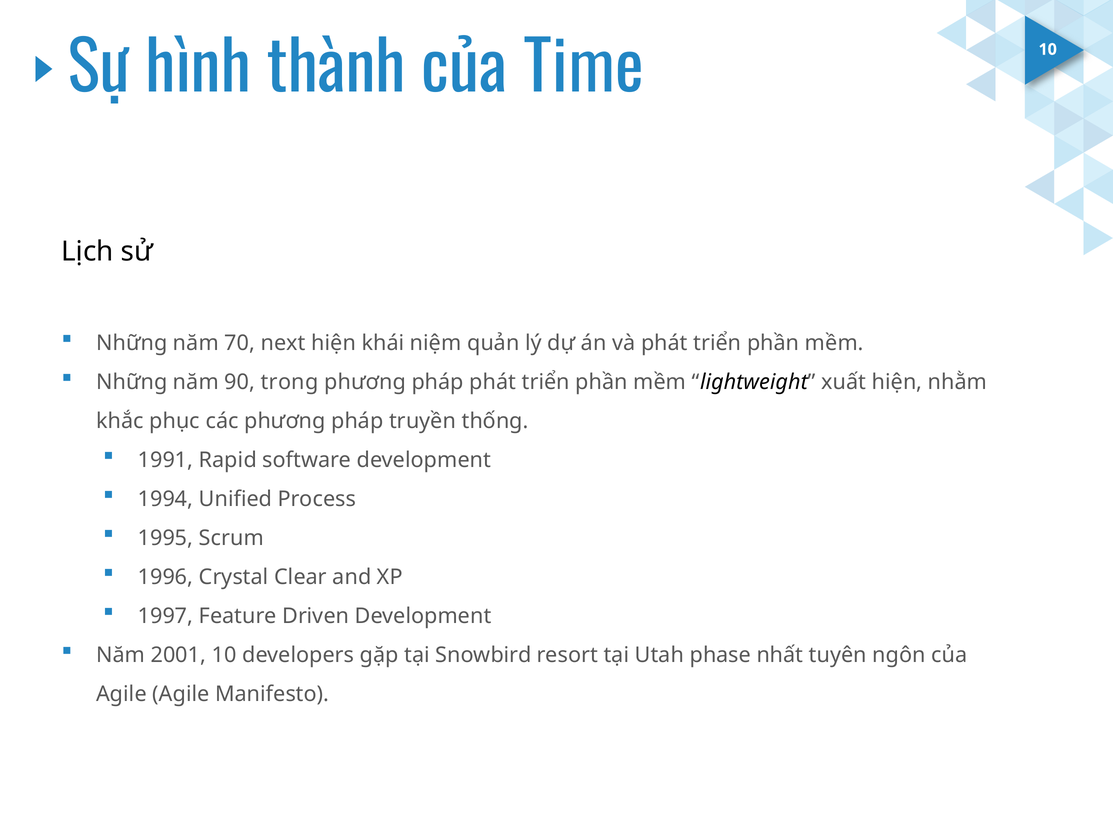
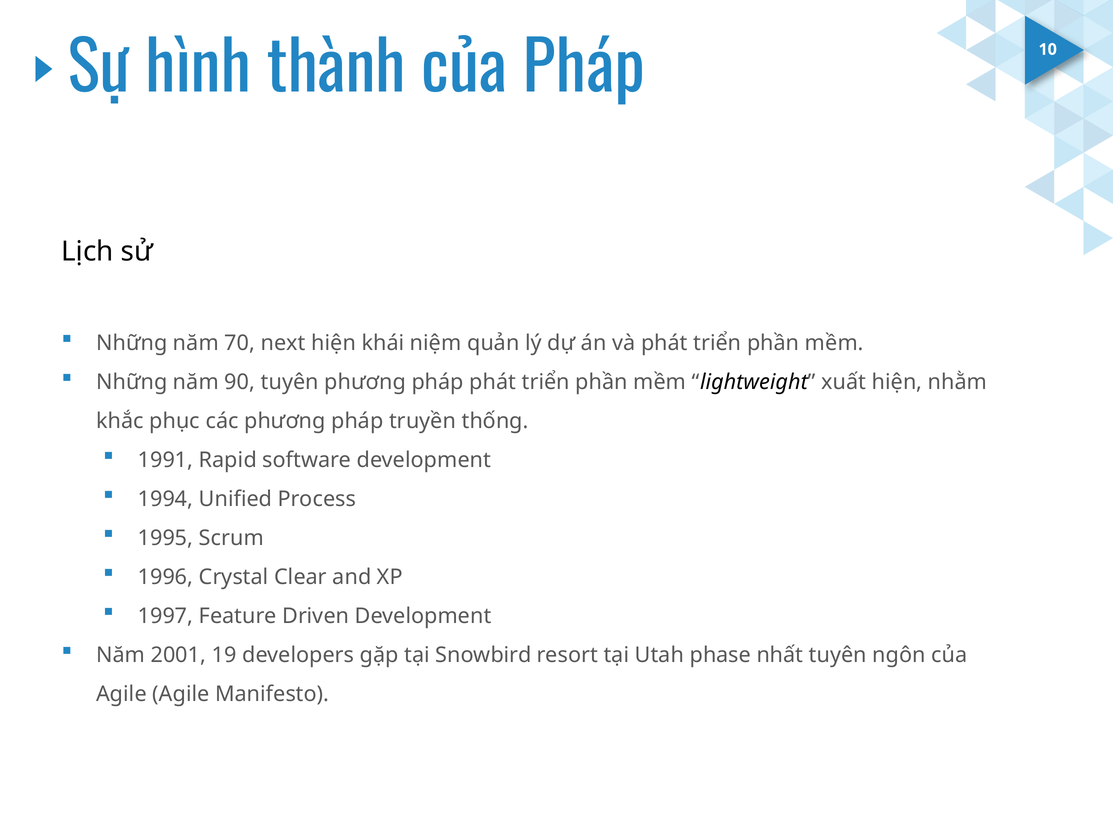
của Time: Time -> Pháp
90 trong: trong -> tuyên
2001 10: 10 -> 19
